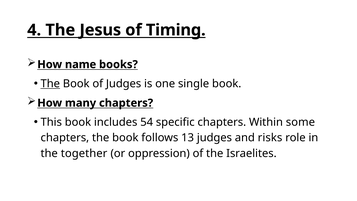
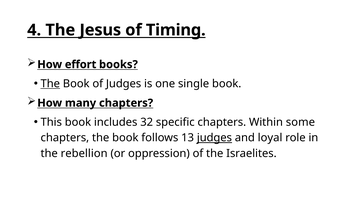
name: name -> effort
54: 54 -> 32
judges at (214, 138) underline: none -> present
risks: risks -> loyal
together: together -> rebellion
